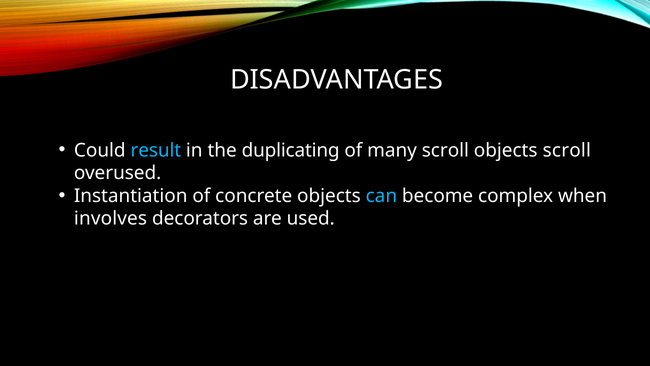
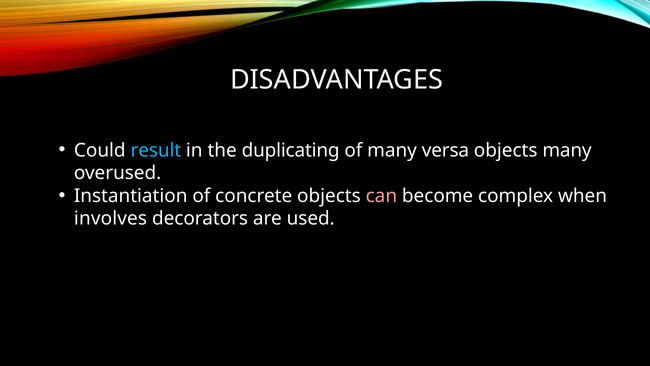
many scroll: scroll -> versa
objects scroll: scroll -> many
can colour: light blue -> pink
